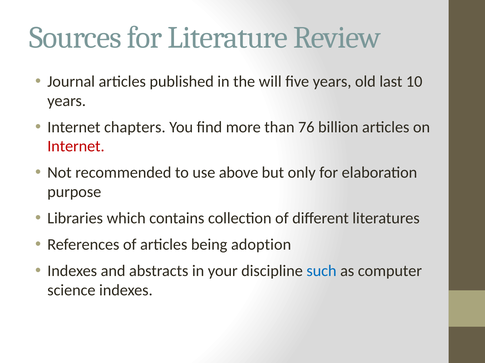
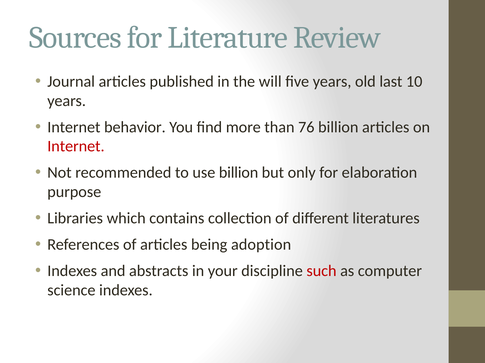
chapters: chapters -> behavior
use above: above -> billion
such colour: blue -> red
